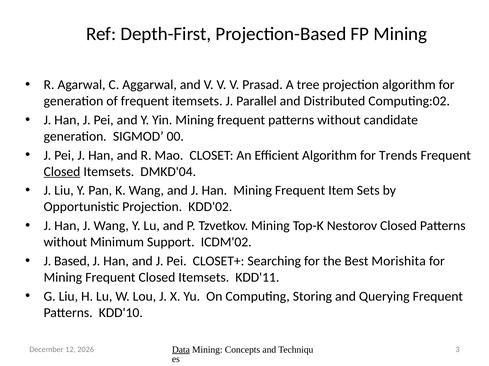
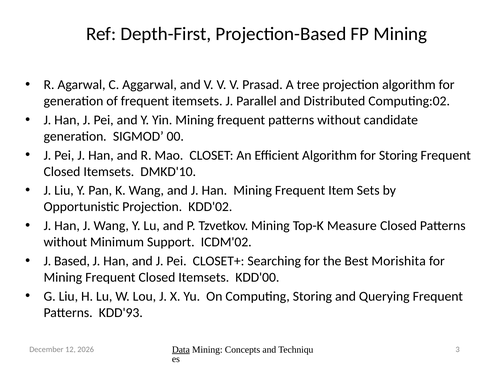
for Trends: Trends -> Storing
Closed at (62, 172) underline: present -> none
DMKD'04: DMKD'04 -> DMKD'10
Nestorov: Nestorov -> Measure
KDD'11: KDD'11 -> KDD'00
KDD'10: KDD'10 -> KDD'93
